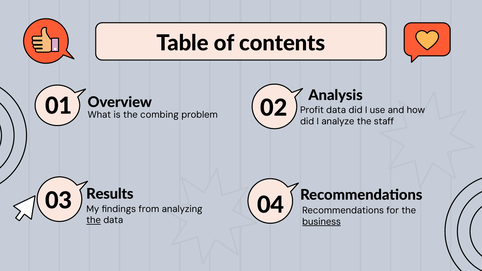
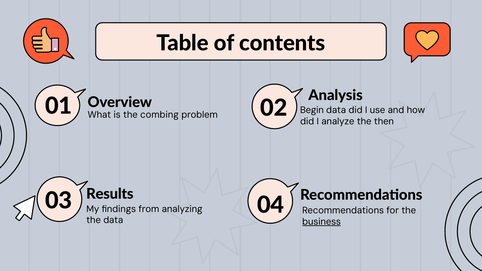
Profit: Profit -> Begin
staff: staff -> then
the at (94, 220) underline: present -> none
